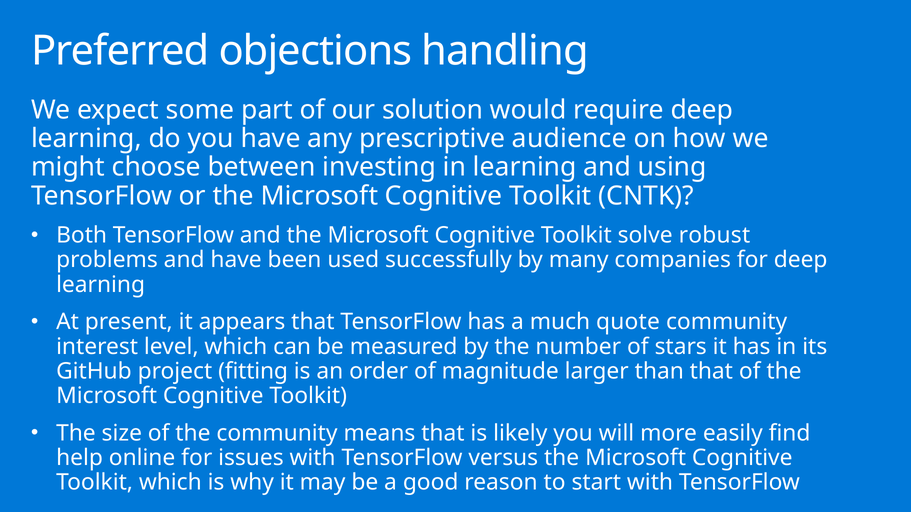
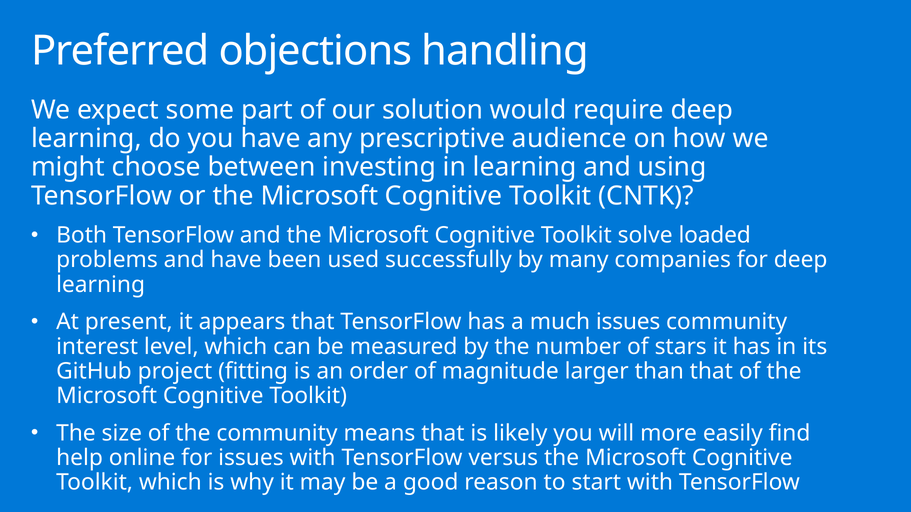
robust: robust -> loaded
much quote: quote -> issues
